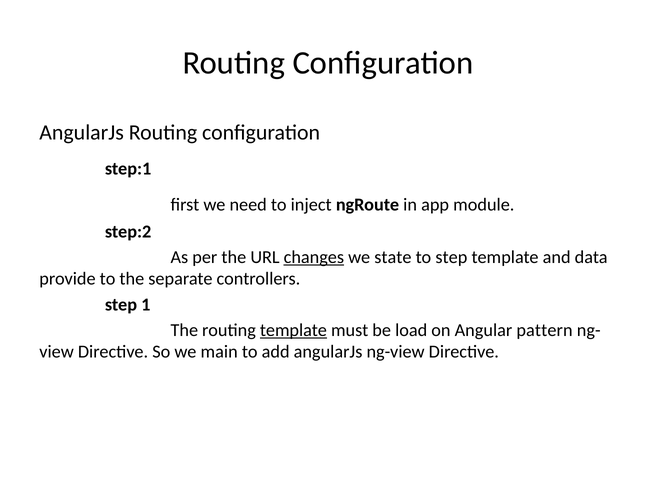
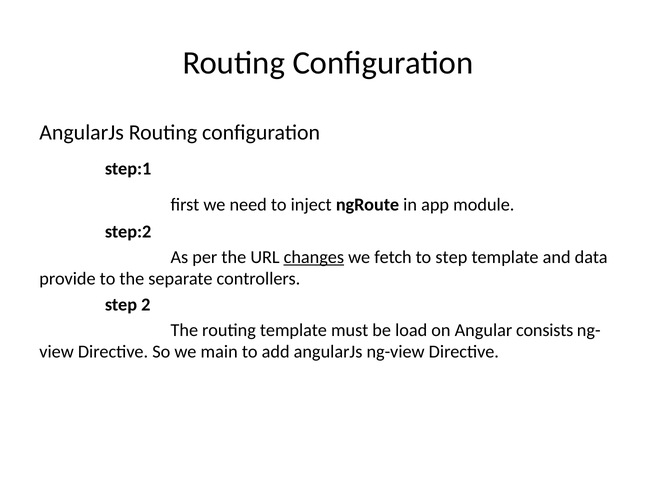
state: state -> fetch
1: 1 -> 2
template at (293, 330) underline: present -> none
pattern: pattern -> consists
